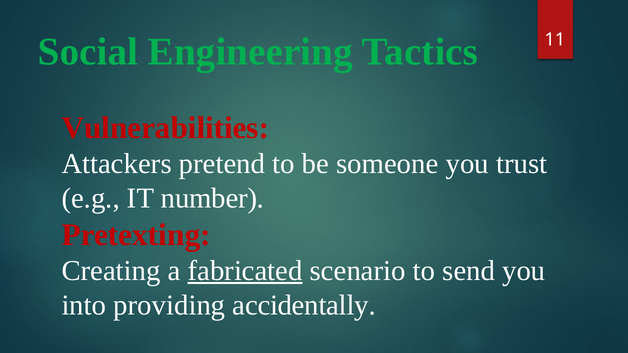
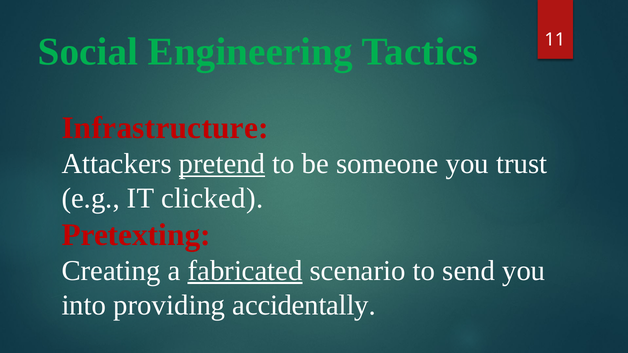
Vulnerabilities: Vulnerabilities -> Infrastructure
pretend underline: none -> present
number: number -> clicked
